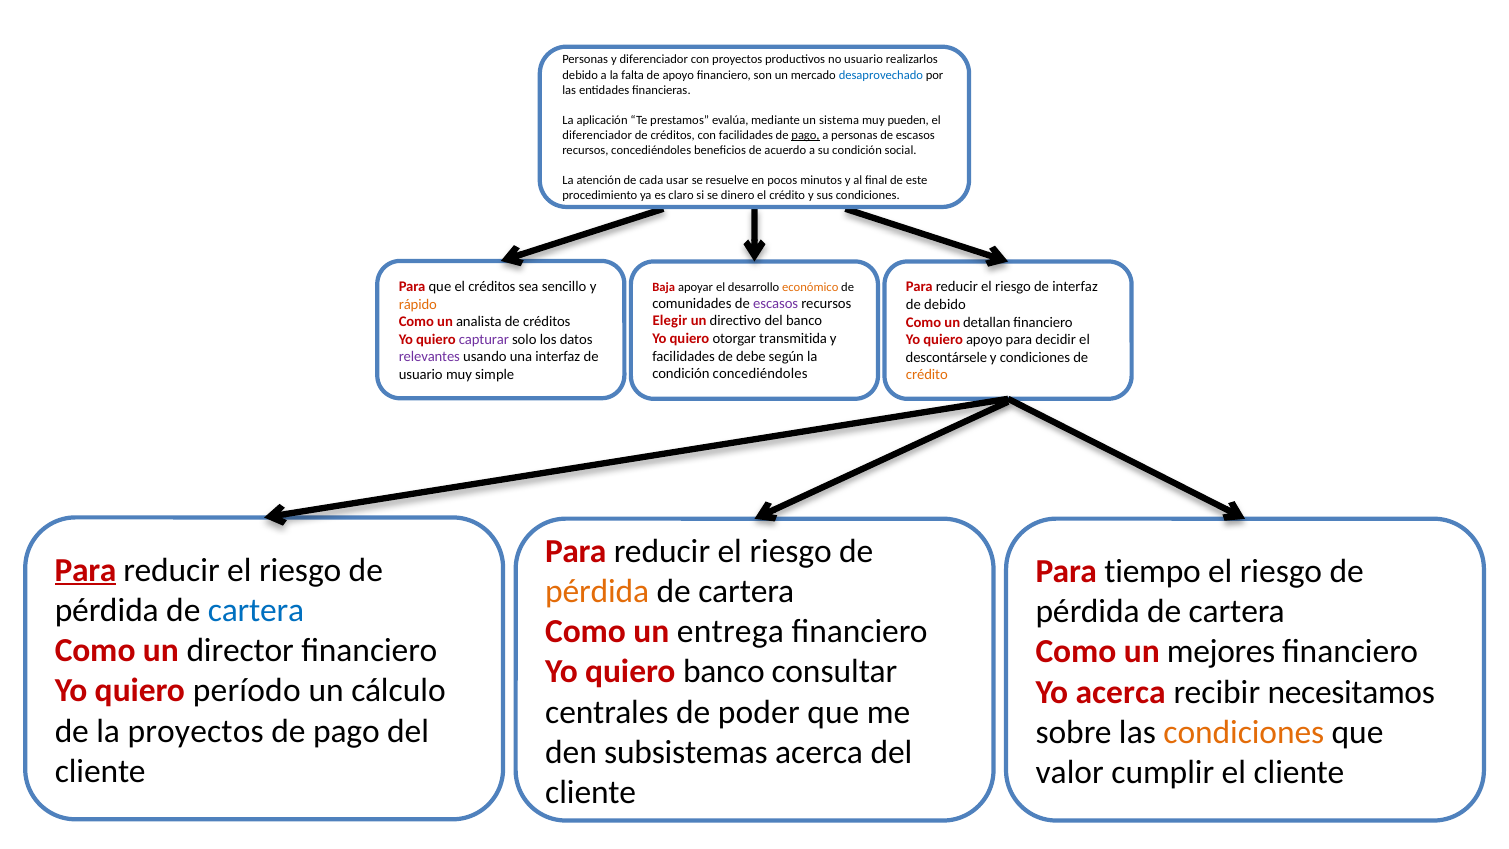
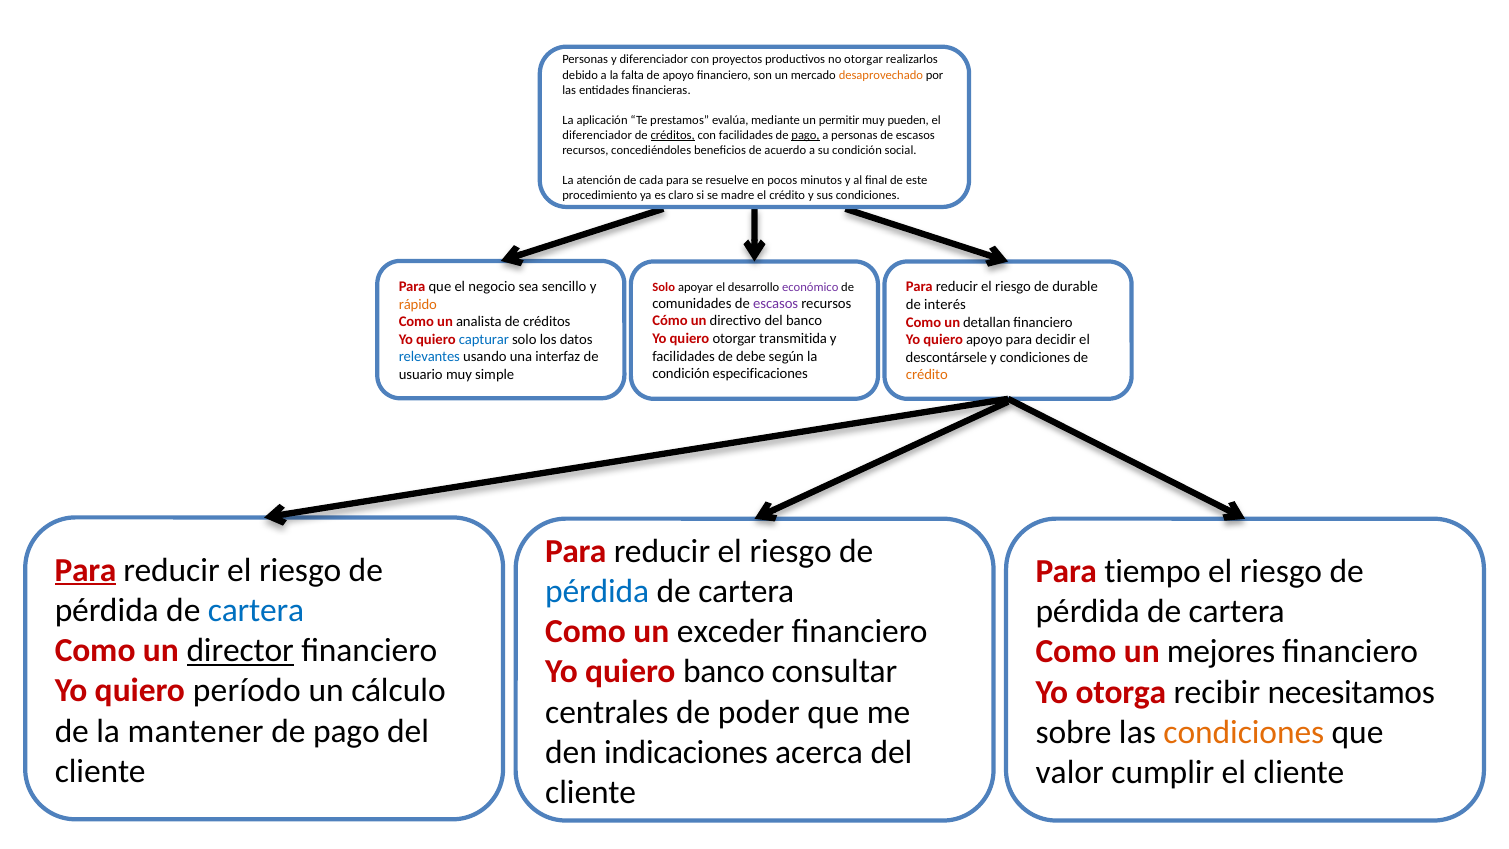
no usuario: usuario -> otorgar
desaprovechado colour: blue -> orange
sistema: sistema -> permitir
créditos at (673, 135) underline: none -> present
cada usar: usar -> para
dinero: dinero -> madre
el créditos: créditos -> negocio
de interfaz: interfaz -> durable
Baja at (664, 287): Baja -> Solo
económico colour: orange -> purple
de debido: debido -> interés
Elegir: Elegir -> Cómo
capturar colour: purple -> blue
relevantes colour: purple -> blue
condición concediéndoles: concediéndoles -> especificaciones
pérdida at (597, 591) colour: orange -> blue
entrega: entrega -> exceder
director underline: none -> present
Yo acerca: acerca -> otorga
la proyectos: proyectos -> mantener
subsistemas: subsistemas -> indicaciones
